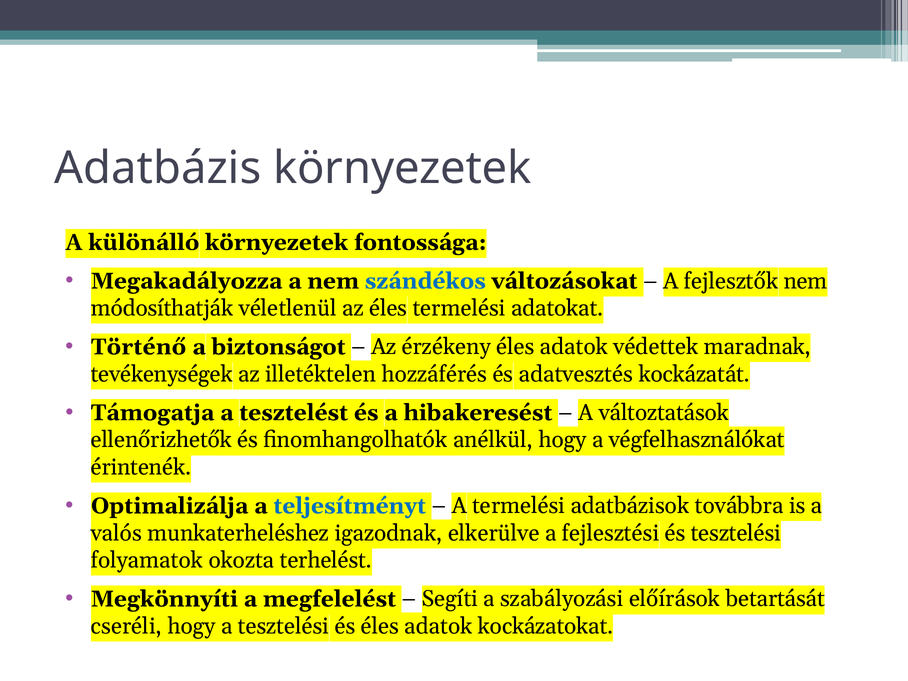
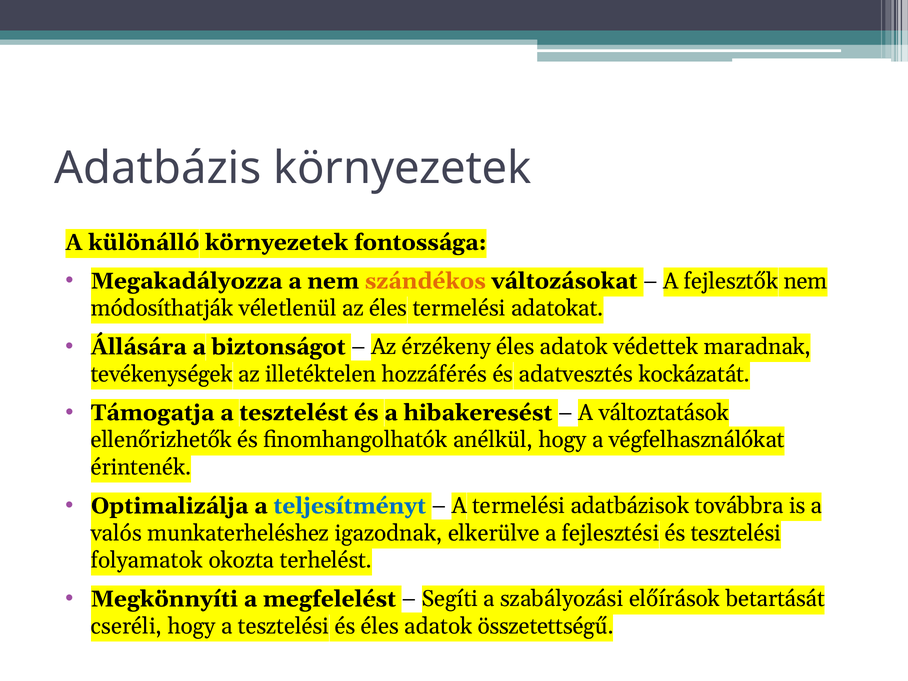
szándékos colour: blue -> orange
Történő: Történő -> Állására
kockázatokat: kockázatokat -> összetettségű
